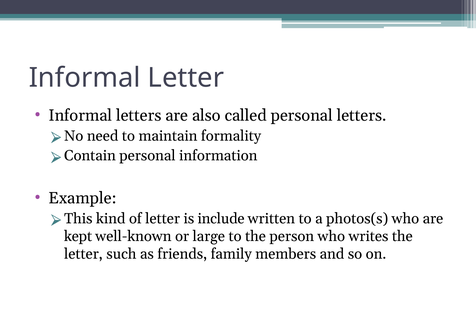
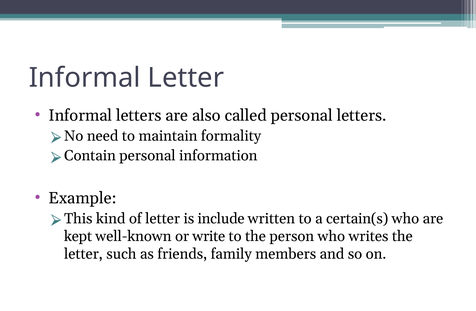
photos(s: photos(s -> certain(s
large: large -> write
